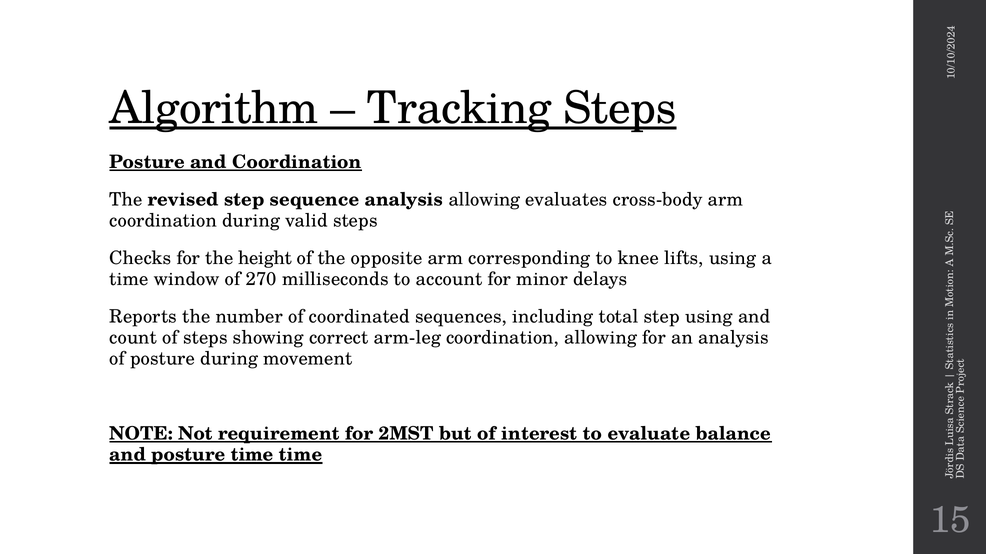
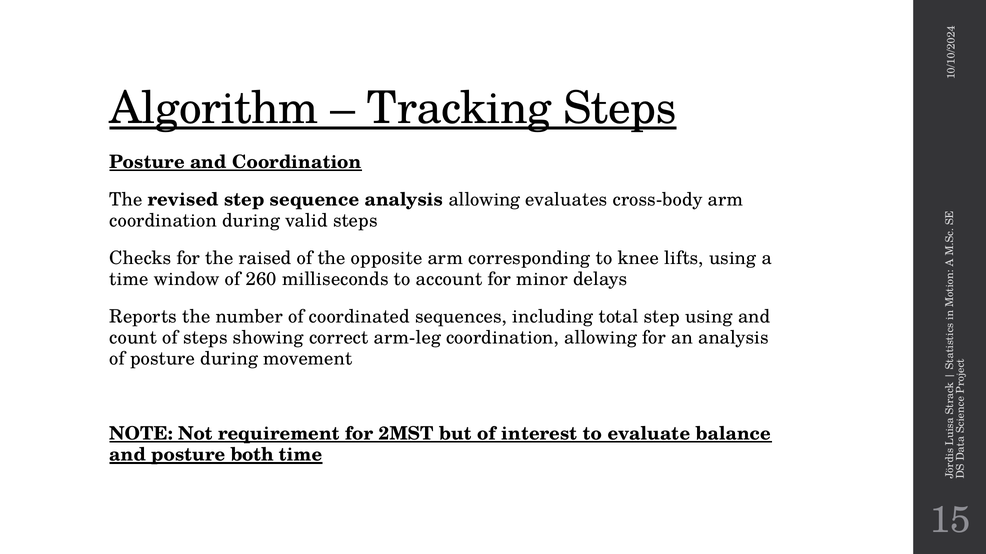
height: height -> raised
270: 270 -> 260
posture time: time -> both
